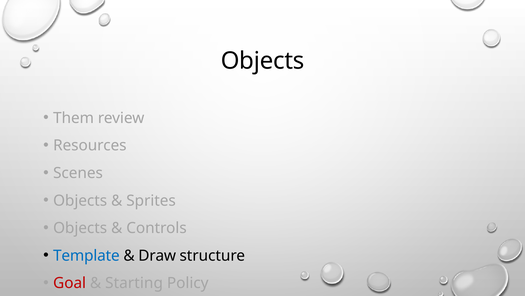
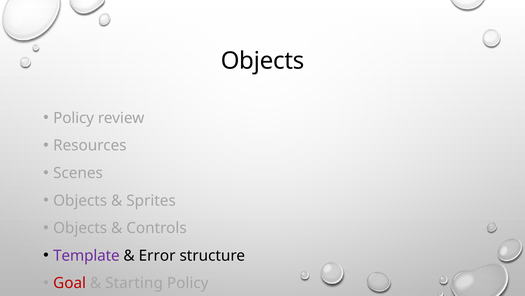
Them at (74, 118): Them -> Policy
Template colour: blue -> purple
Draw: Draw -> Error
